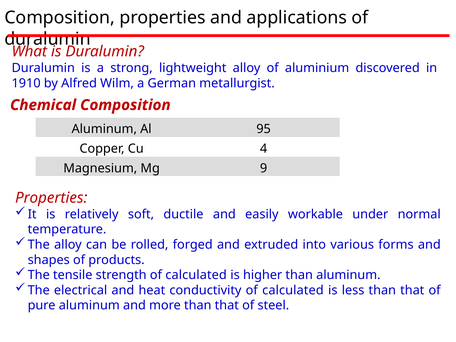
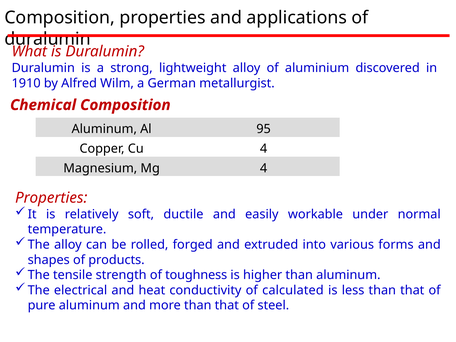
Mg 9: 9 -> 4
strength of calculated: calculated -> toughness
